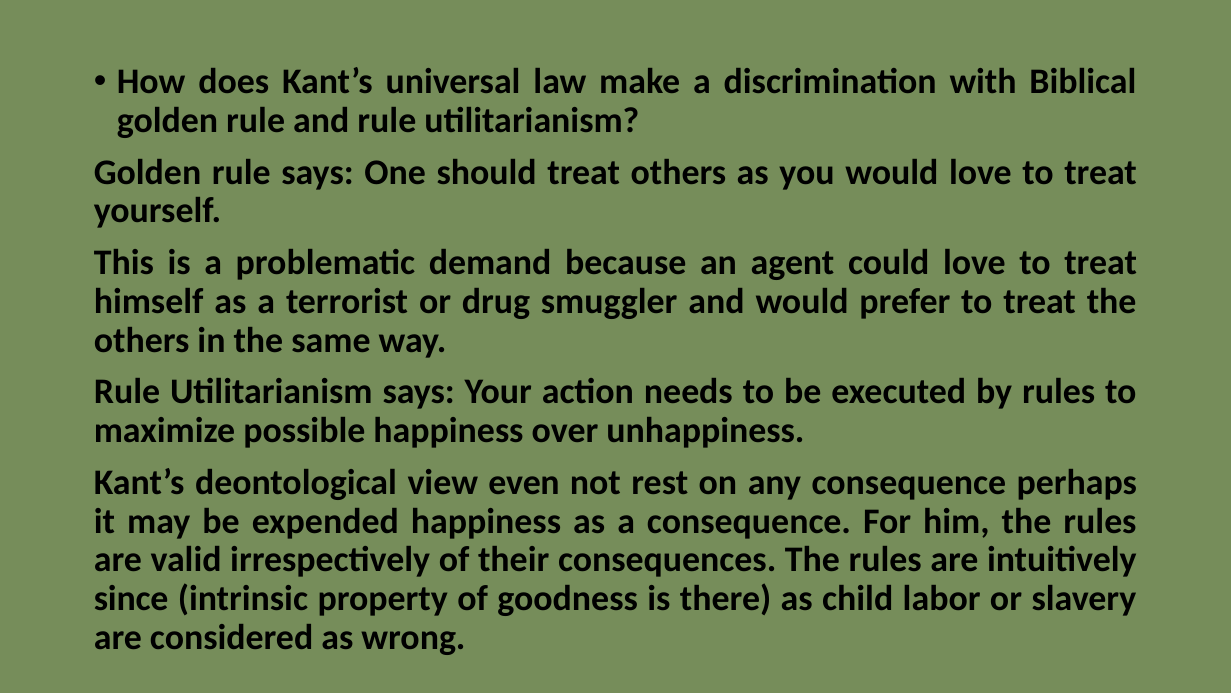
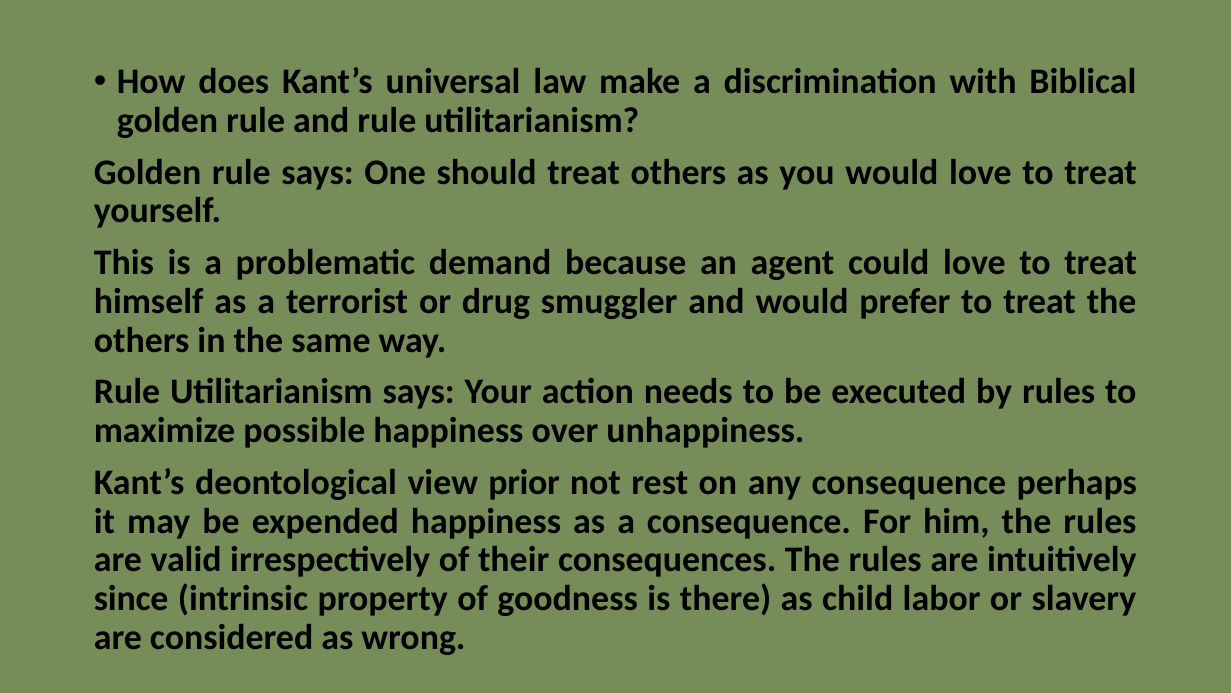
even: even -> prior
